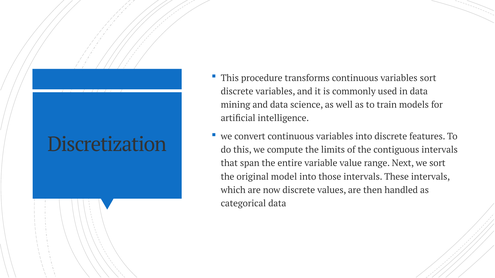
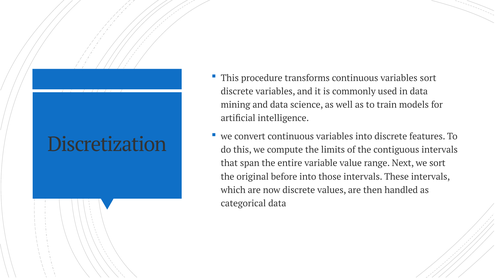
model: model -> before
